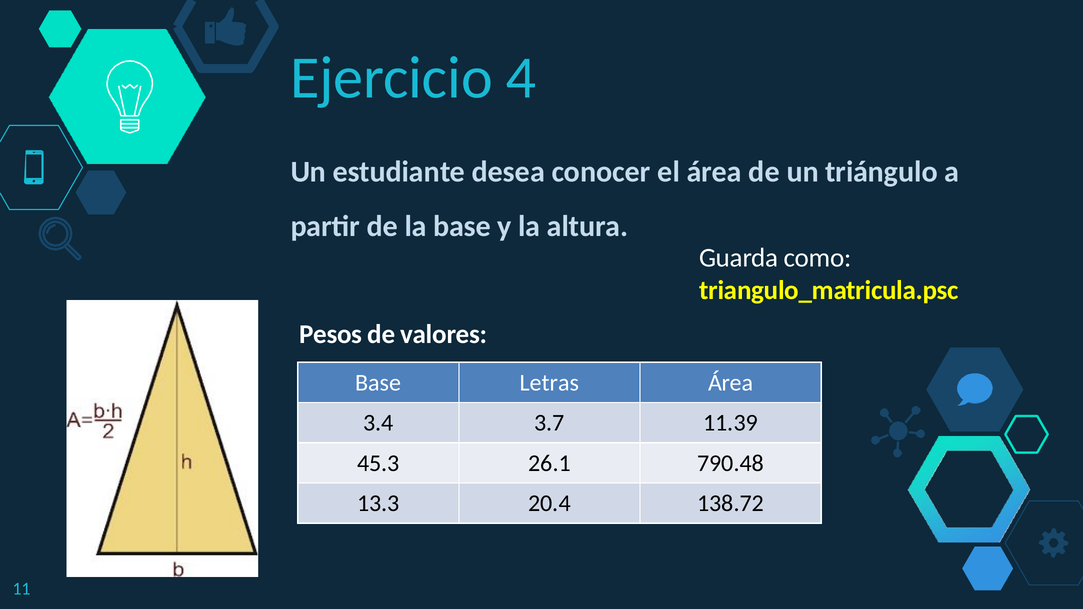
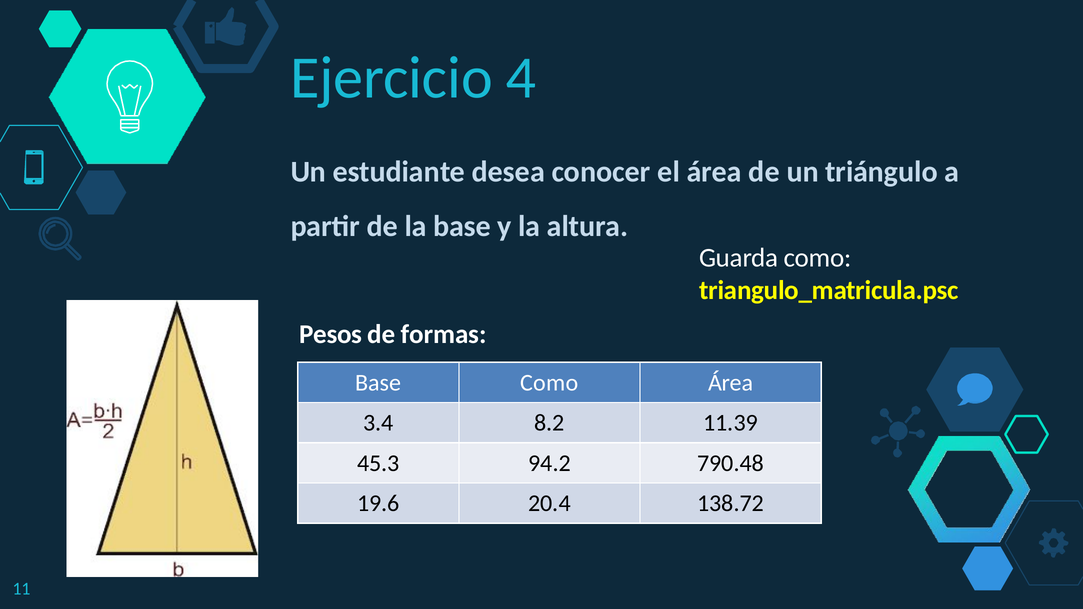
valores: valores -> formas
Base Letras: Letras -> Como
3.7: 3.7 -> 8.2
26.1: 26.1 -> 94.2
13.3: 13.3 -> 19.6
